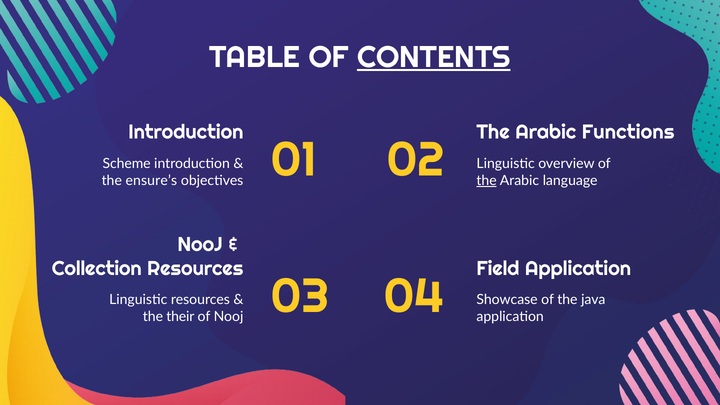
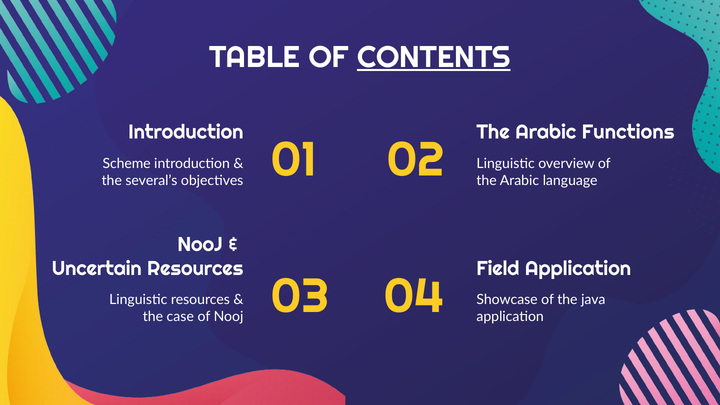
ensure’s: ensure’s -> several’s
the at (487, 180) underline: present -> none
Collection: Collection -> Uncertain
their: their -> case
